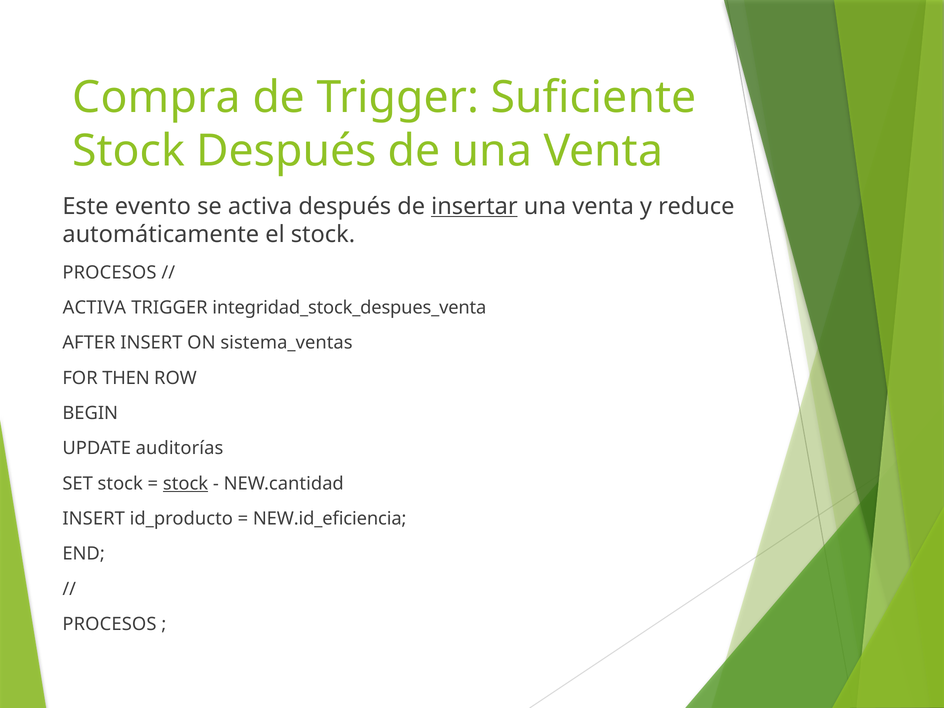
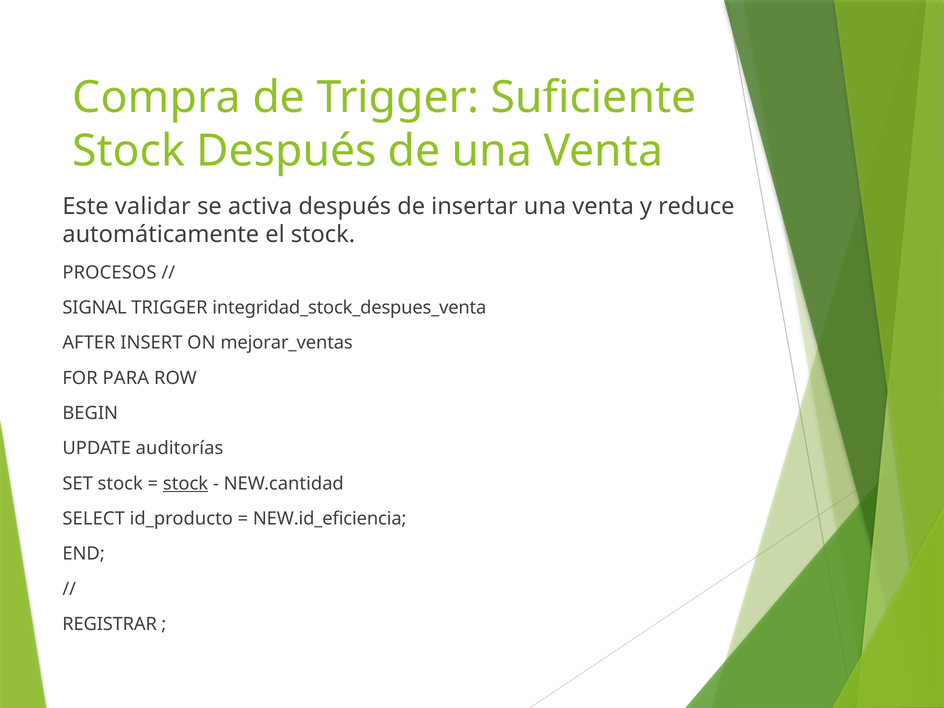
evento: evento -> validar
insertar underline: present -> none
ACTIVA at (94, 308): ACTIVA -> SIGNAL
sistema_ventas: sistema_ventas -> mejorar_ventas
THEN: THEN -> PARA
INSERT at (94, 519): INSERT -> SELECT
PROCESOS at (109, 624): PROCESOS -> REGISTRAR
